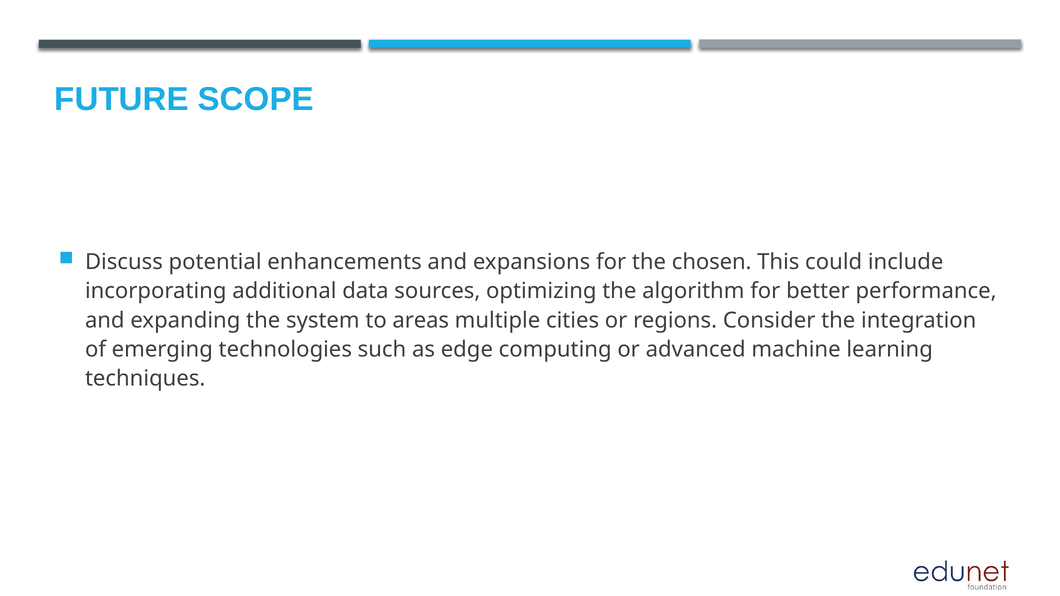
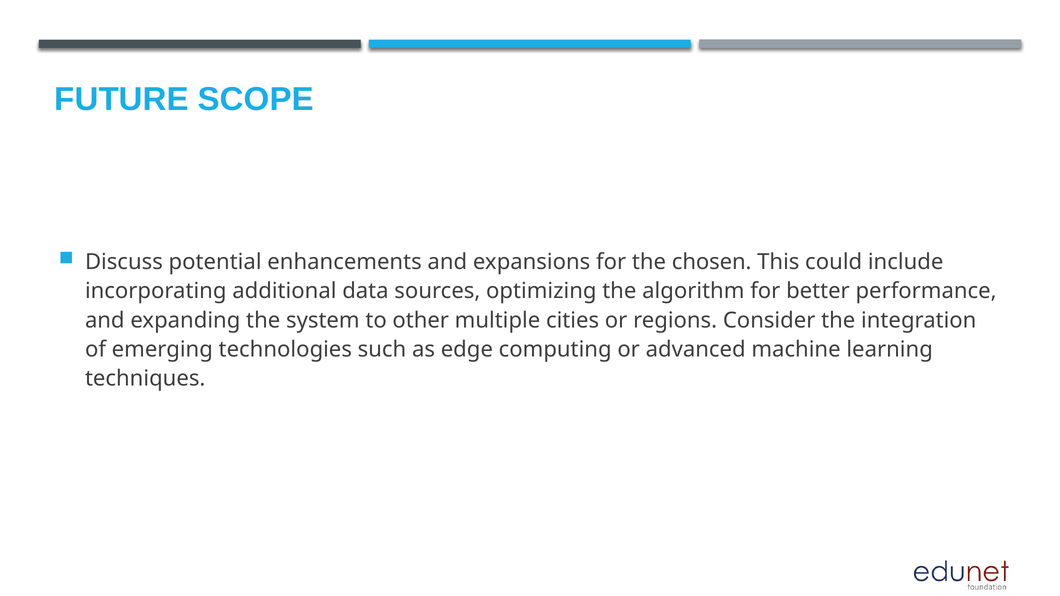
areas: areas -> other
